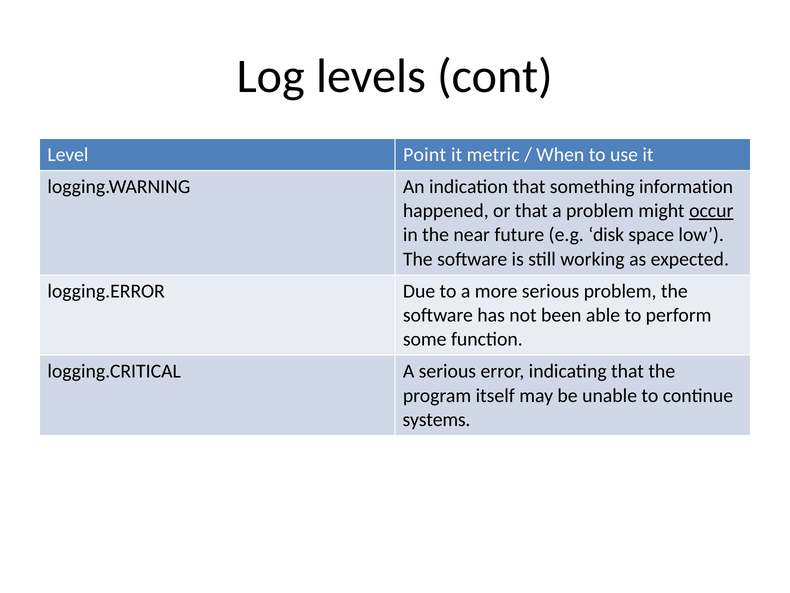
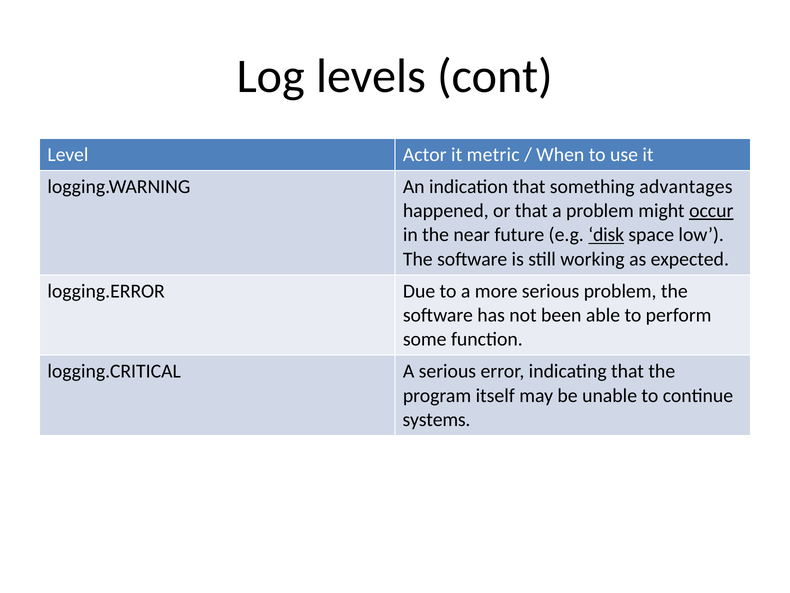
Point: Point -> Actor
information: information -> advantages
disk underline: none -> present
